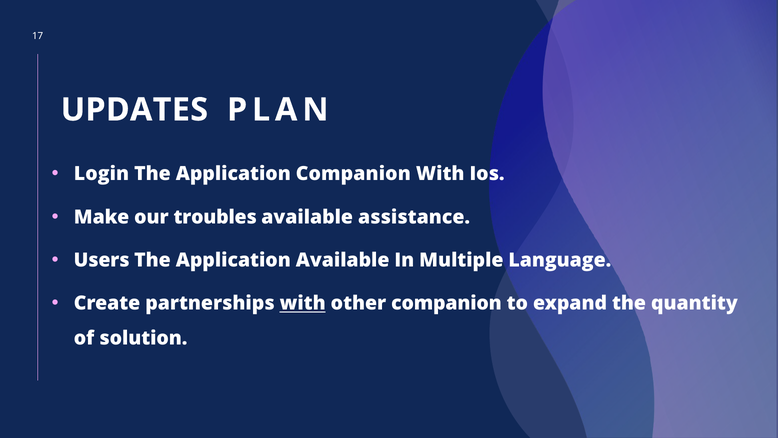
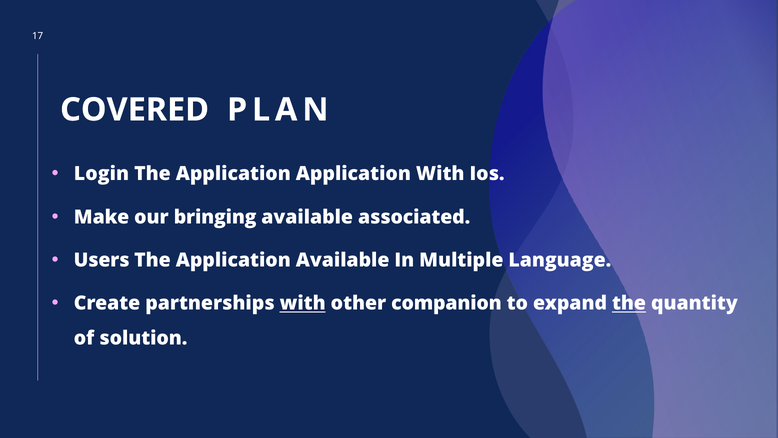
UPDATES: UPDATES -> COVERED
Application Companion: Companion -> Application
troubles: troubles -> bringing
assistance: assistance -> associated
the at (629, 303) underline: none -> present
